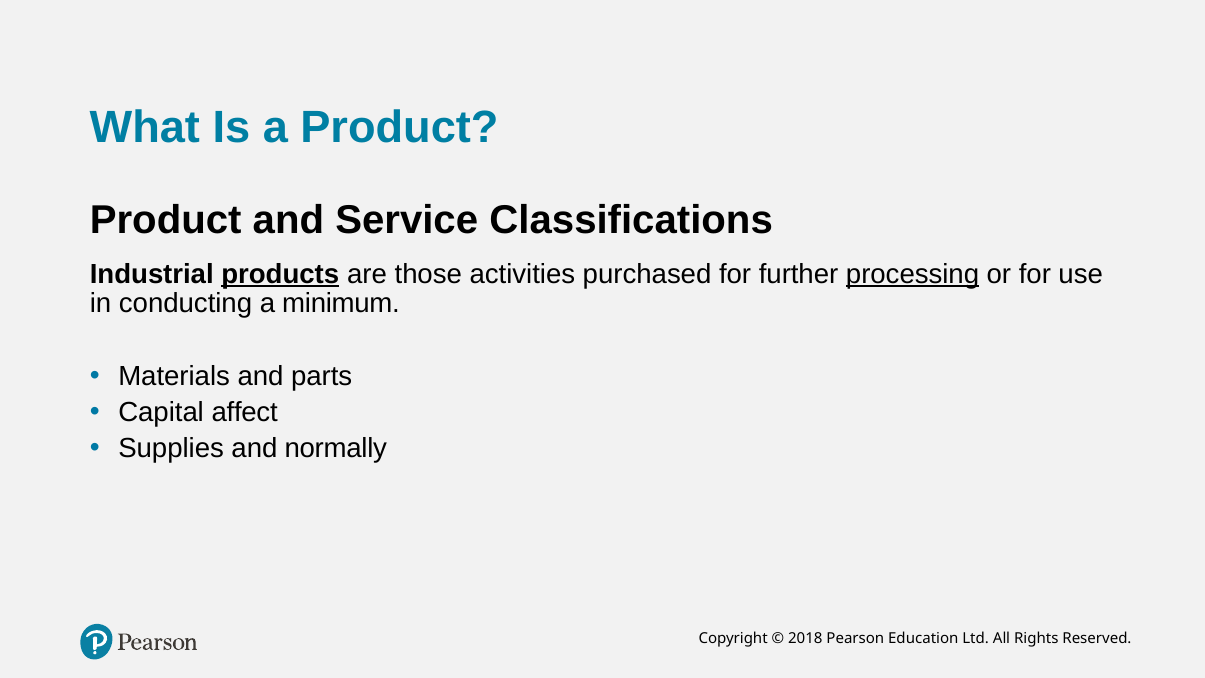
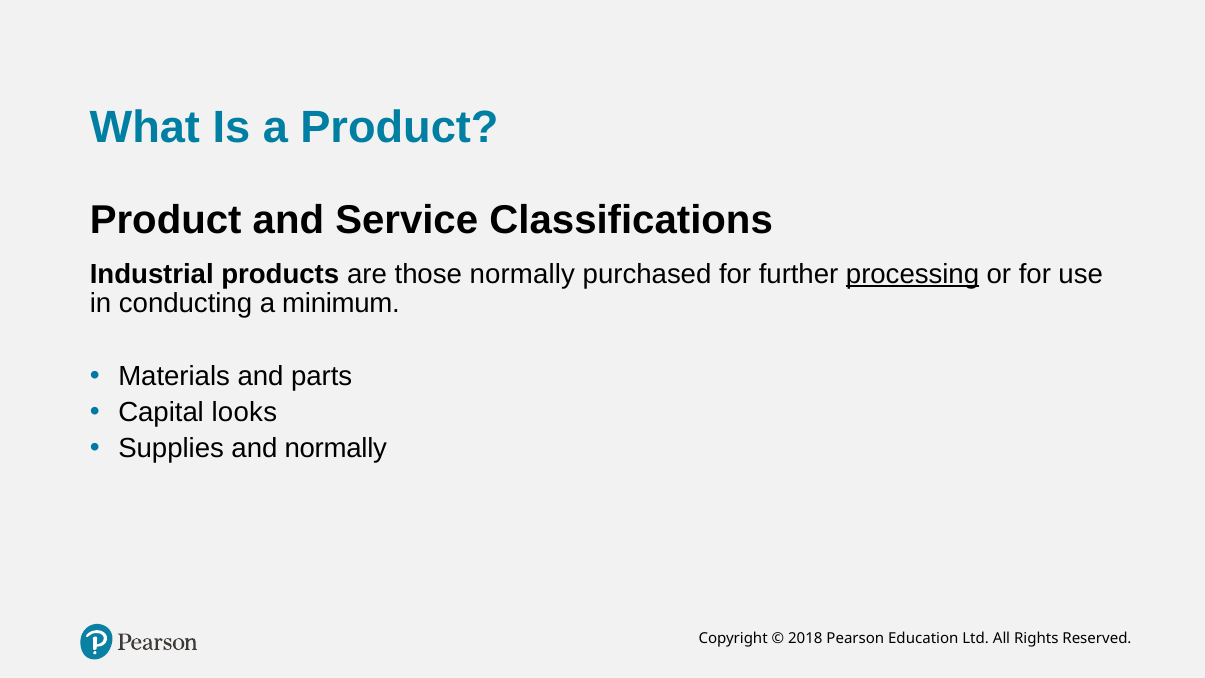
products underline: present -> none
those activities: activities -> normally
affect: affect -> looks
